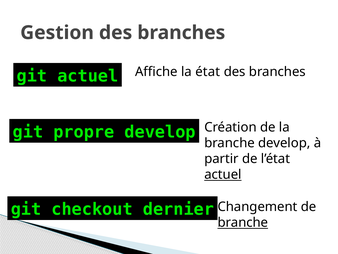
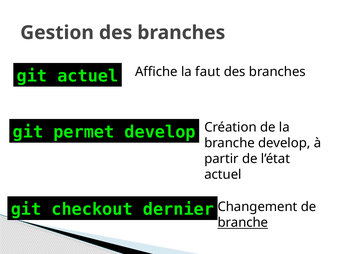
état: état -> faut
propre: propre -> permet
actuel at (223, 174) underline: present -> none
